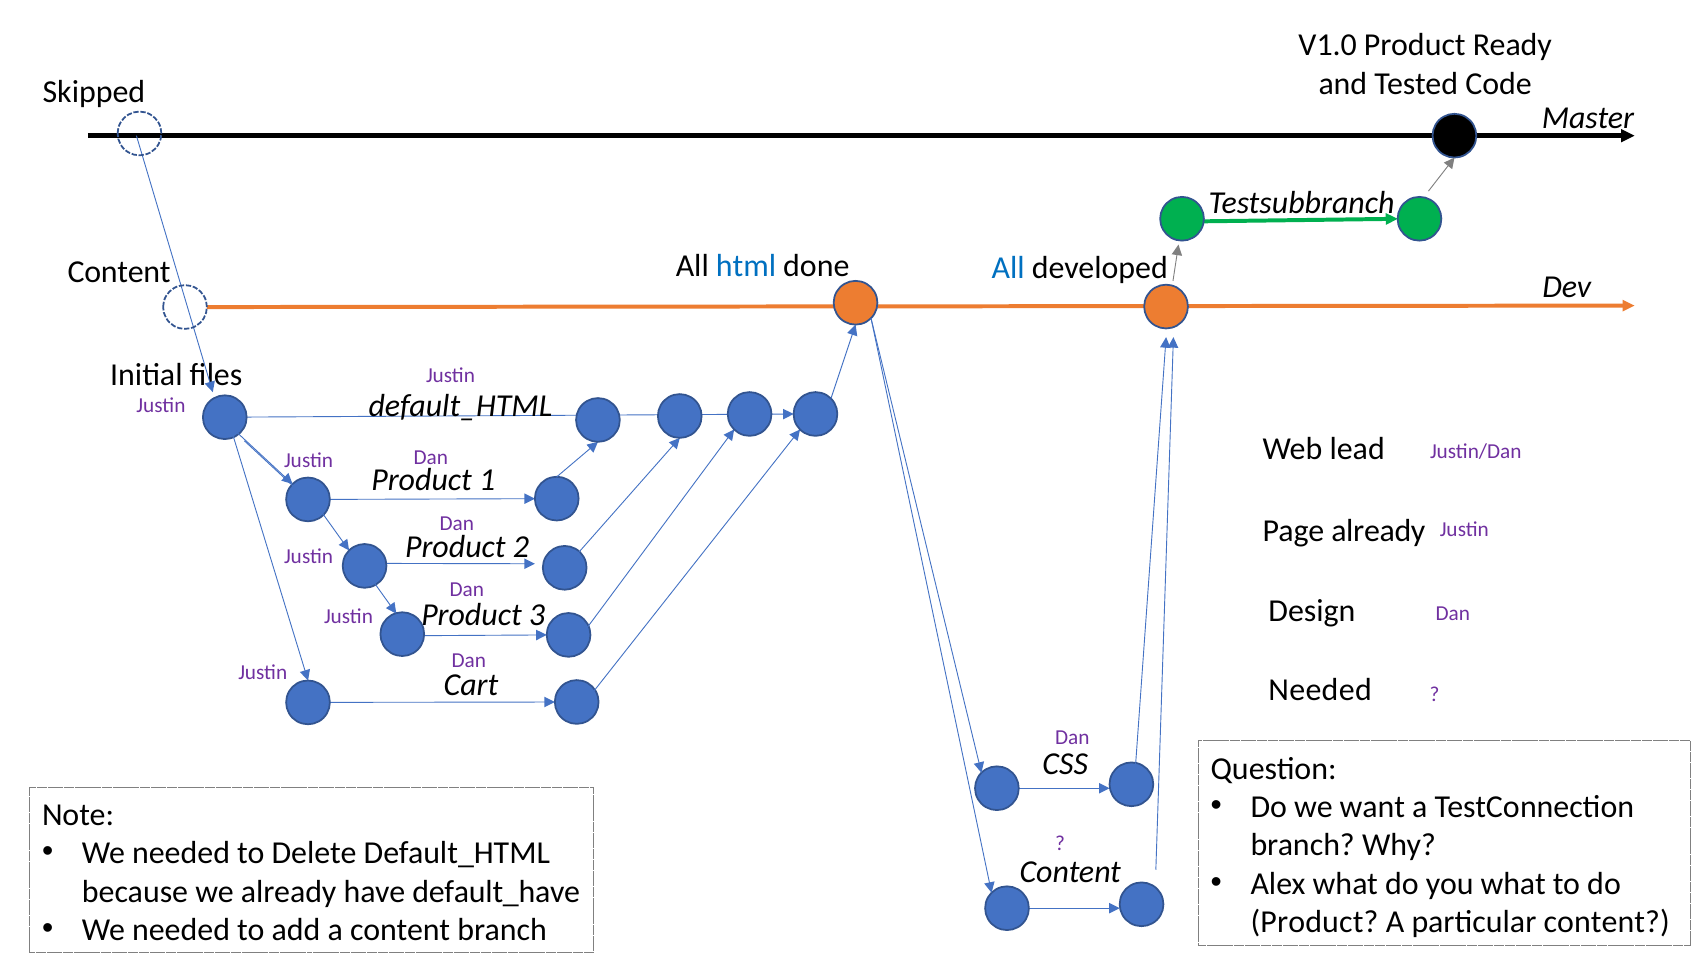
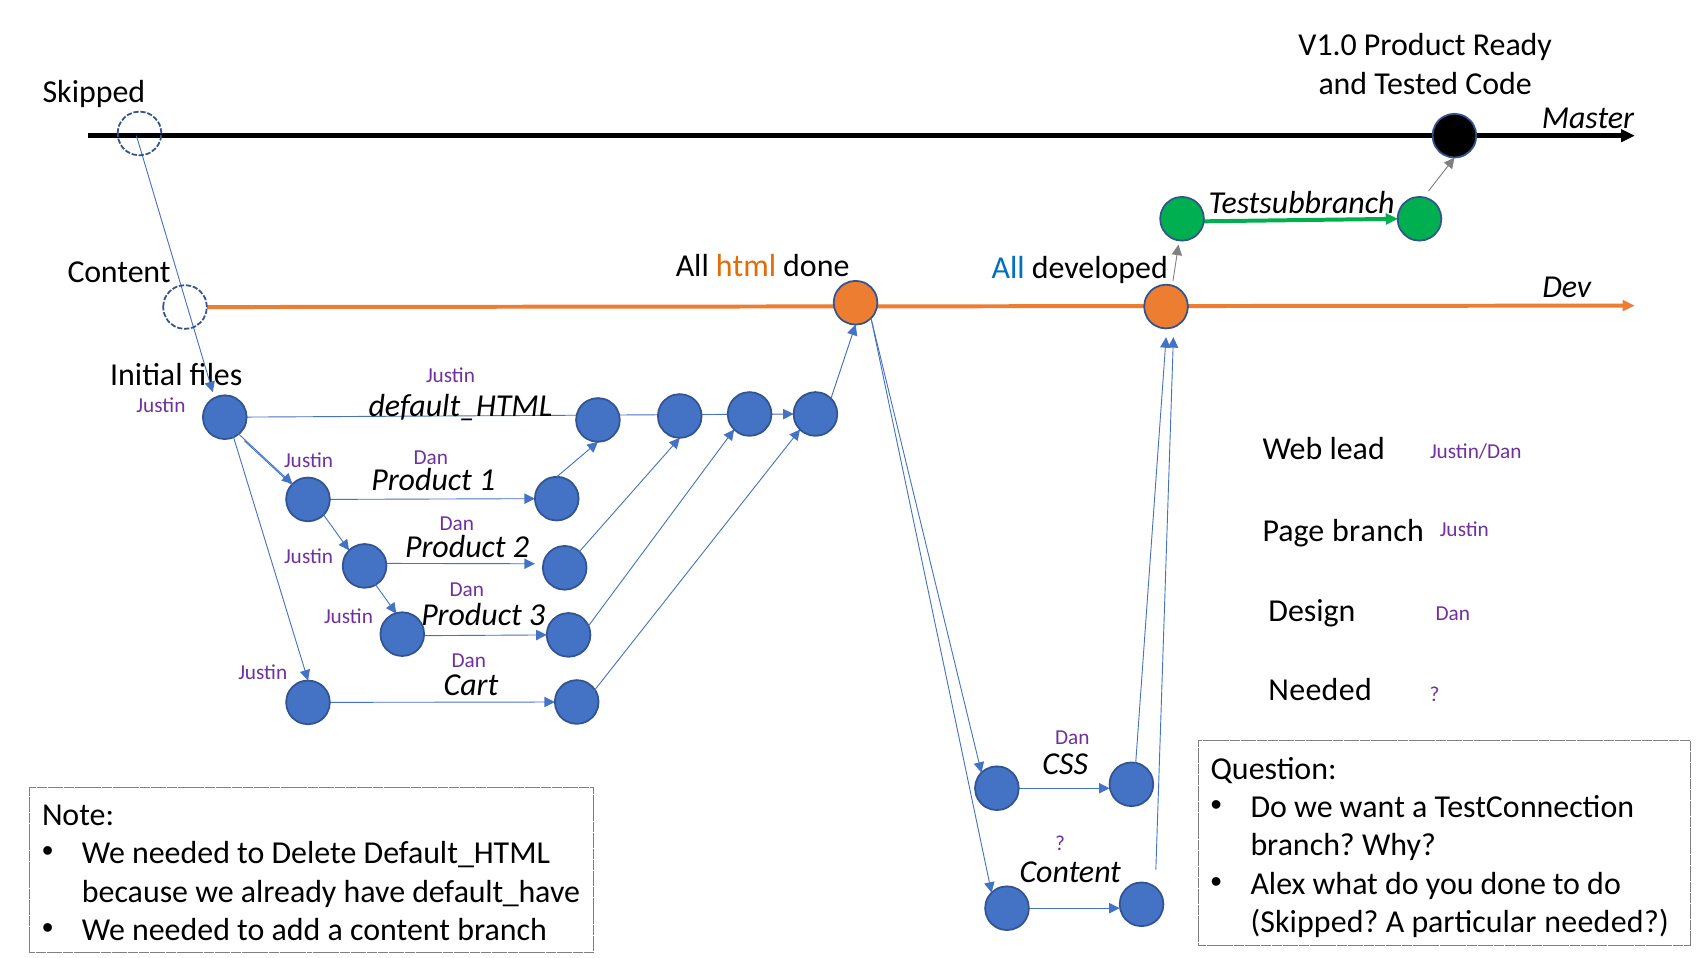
html colour: blue -> orange
Page already: already -> branch
you what: what -> done
Product at (1314, 922): Product -> Skipped
particular content: content -> needed
